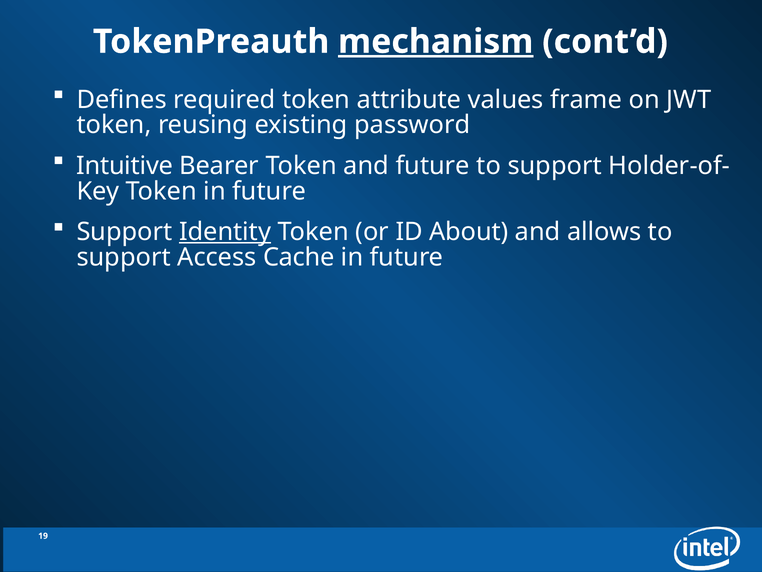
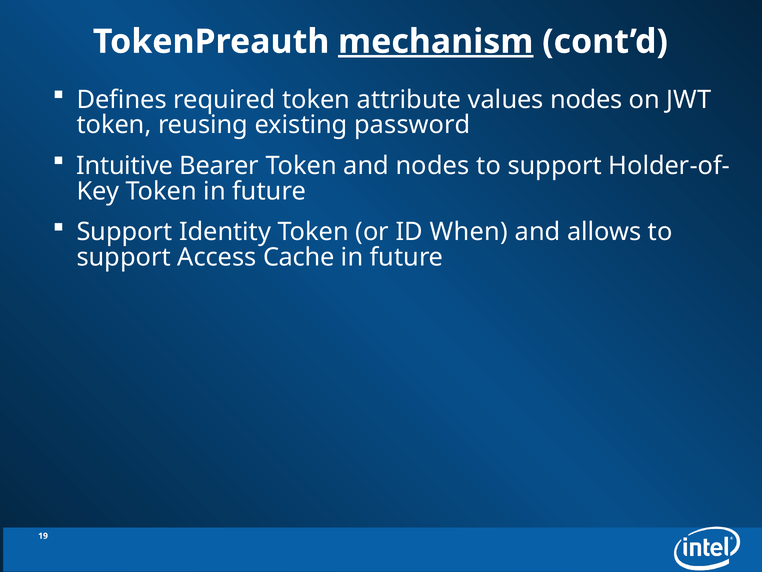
values frame: frame -> nodes
and future: future -> nodes
Identity underline: present -> none
About: About -> When
